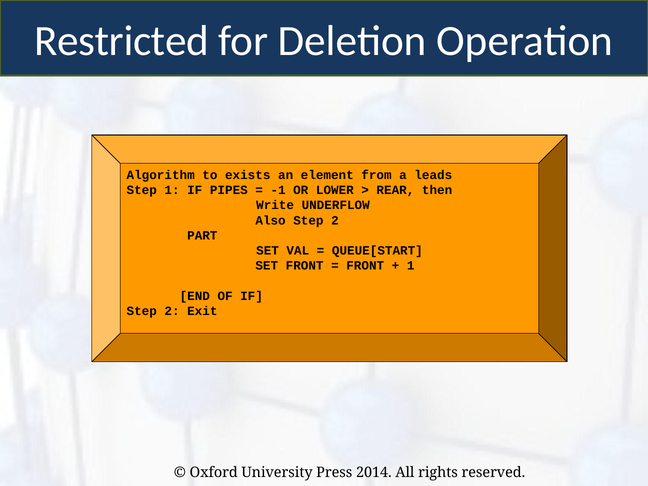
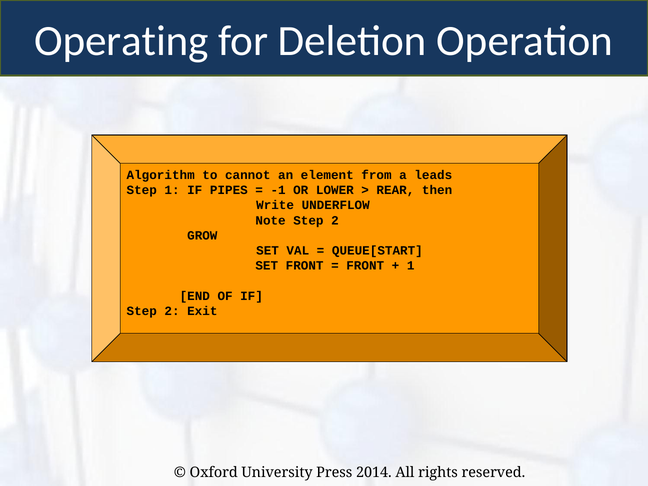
Restricted: Restricted -> Operating
exists: exists -> cannot
Also: Also -> Note
PART: PART -> GROW
